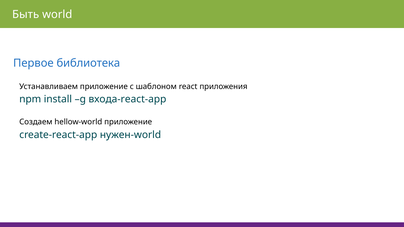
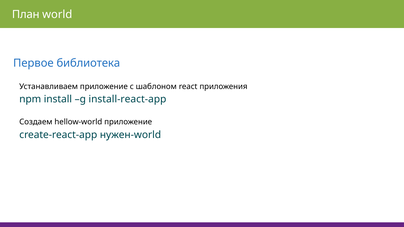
Быть: Быть -> План
входа-react-app: входа-react-app -> install-react-app
